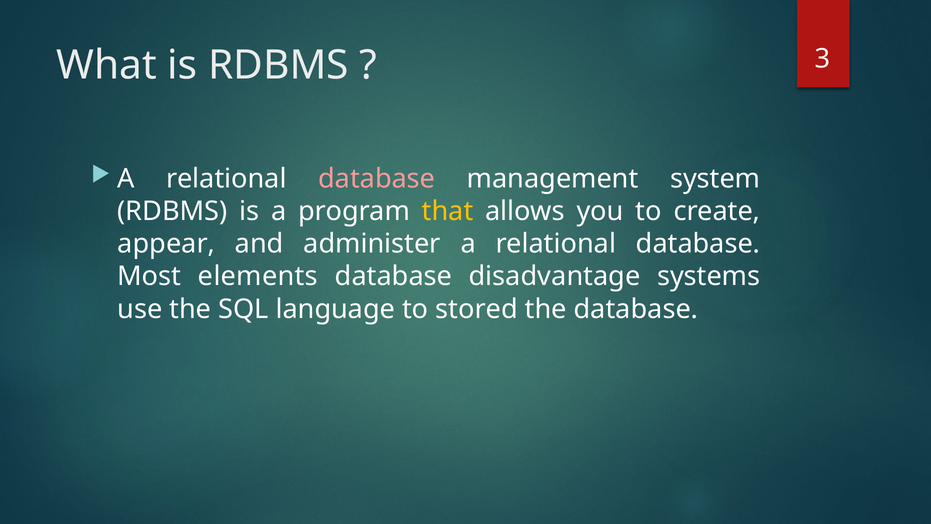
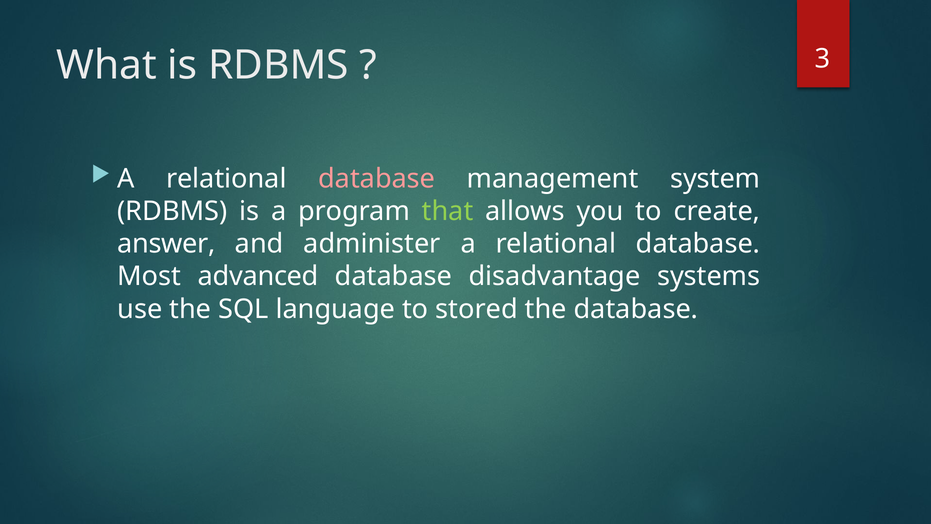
that colour: yellow -> light green
appear: appear -> answer
elements: elements -> advanced
